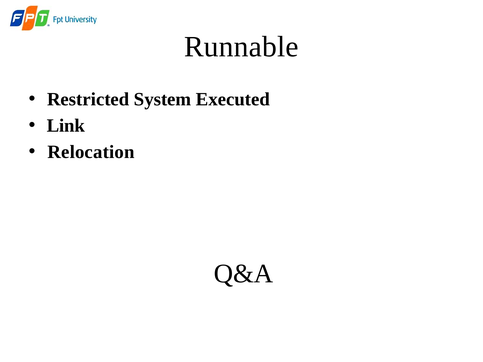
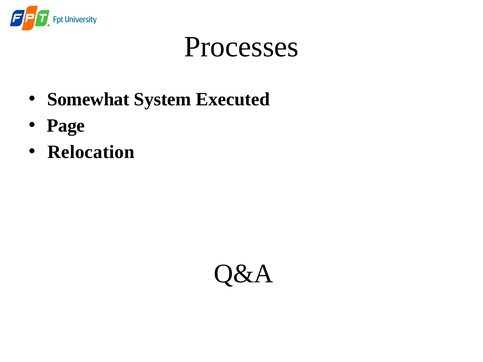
Runnable: Runnable -> Processes
Restricted: Restricted -> Somewhat
Link: Link -> Page
